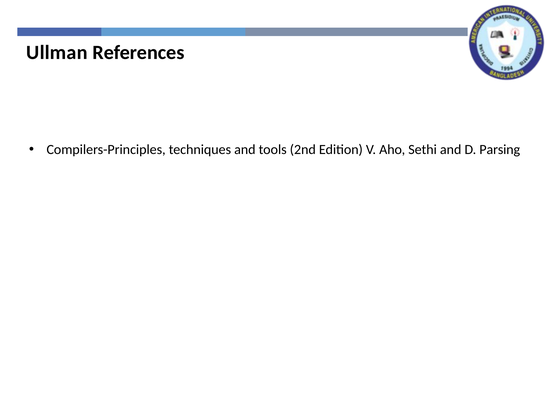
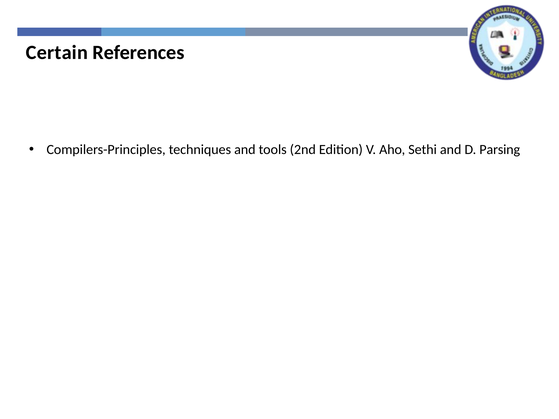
Ullman: Ullman -> Certain
